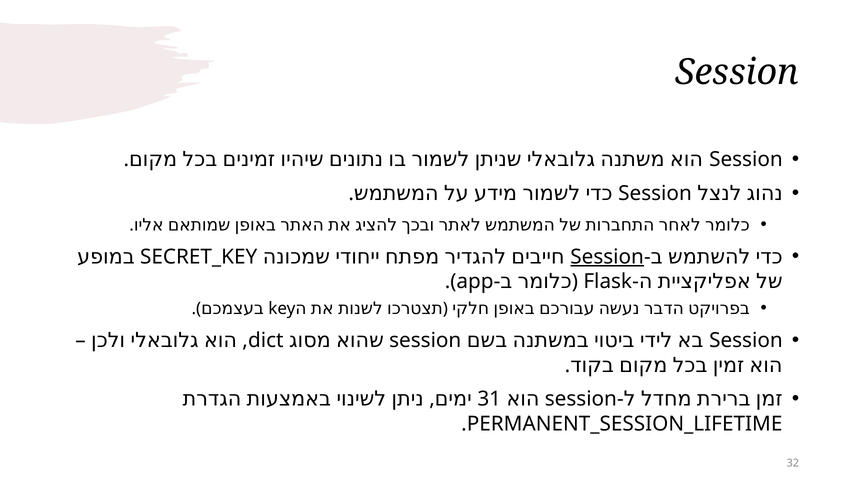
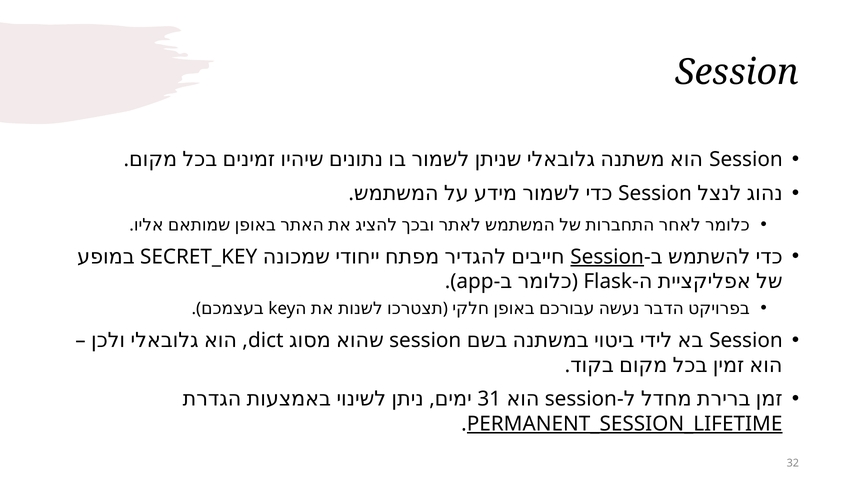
PERMANENT_SESSION_LIFETIME underline: none -> present
